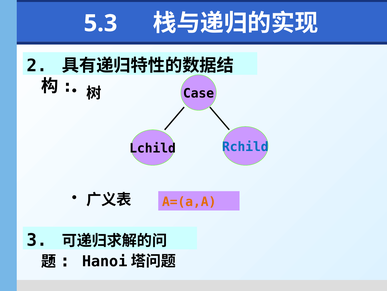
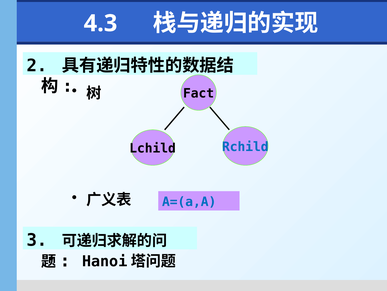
5.3: 5.3 -> 4.3
Case: Case -> Fact
A=(a,A colour: orange -> blue
